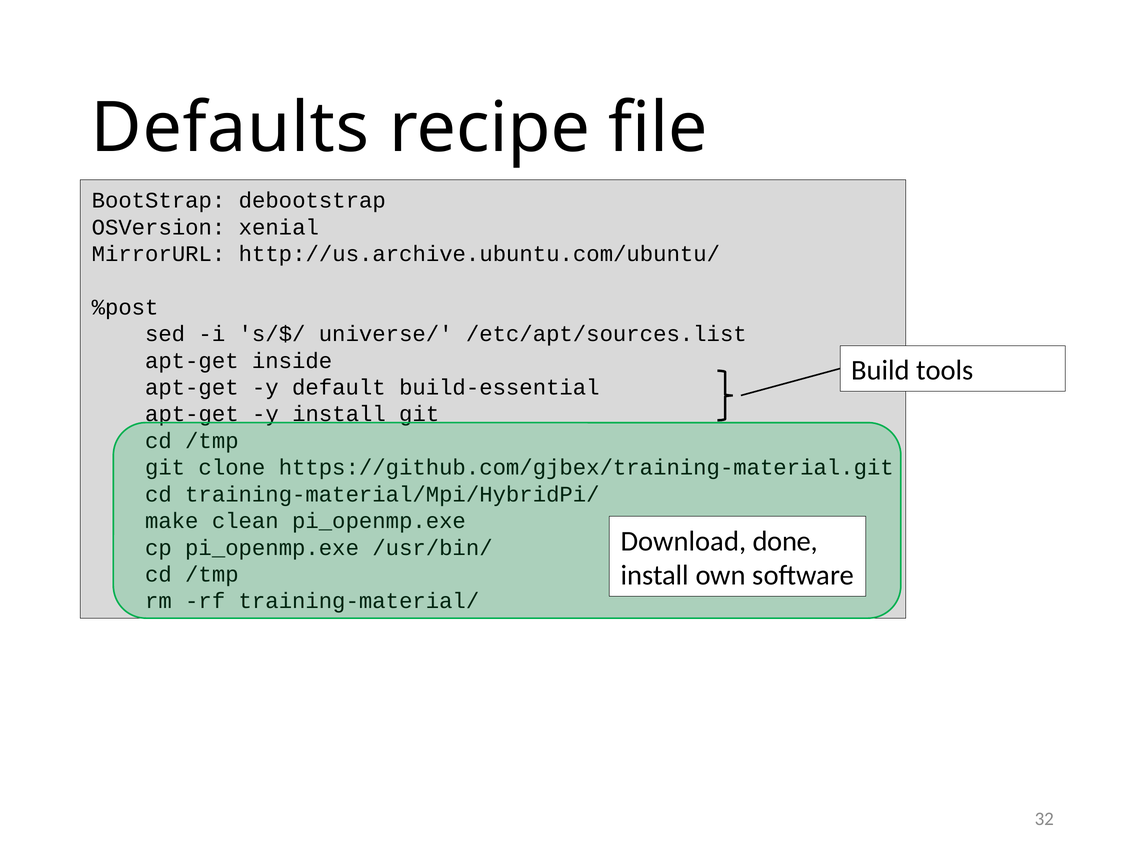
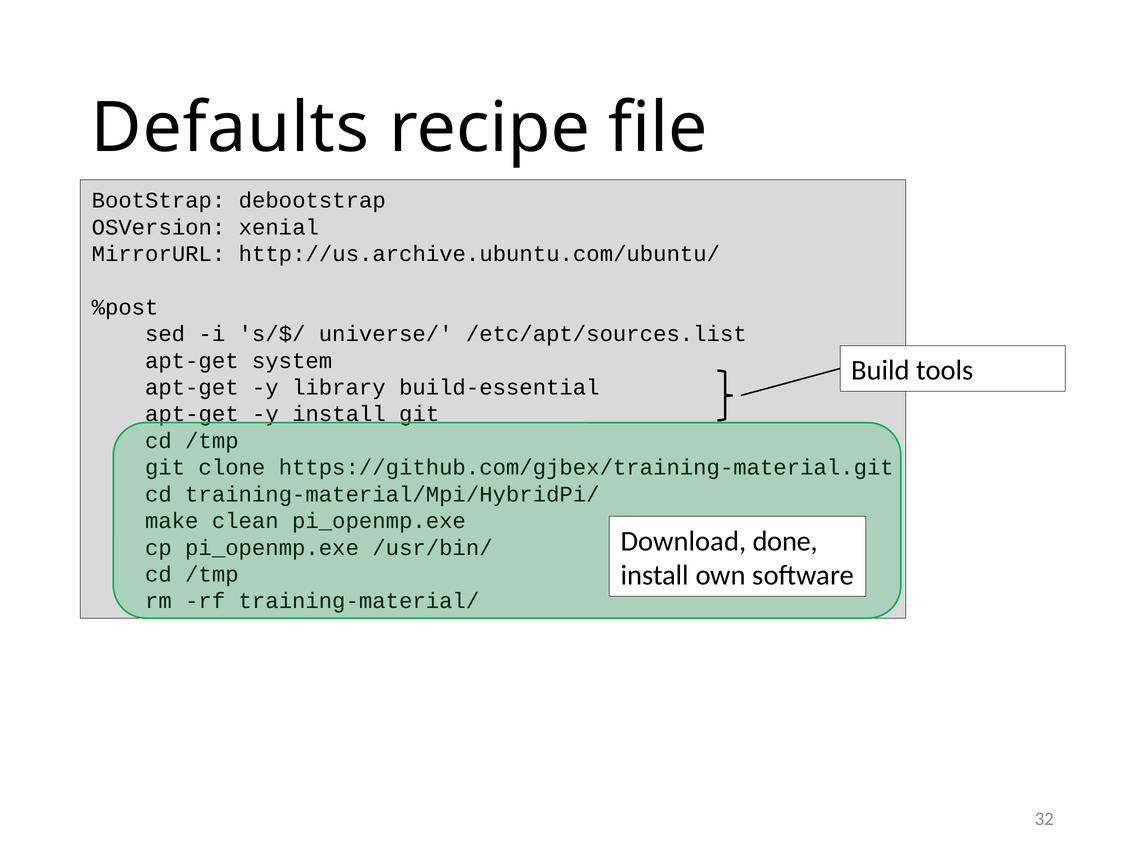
inside: inside -> system
default: default -> library
